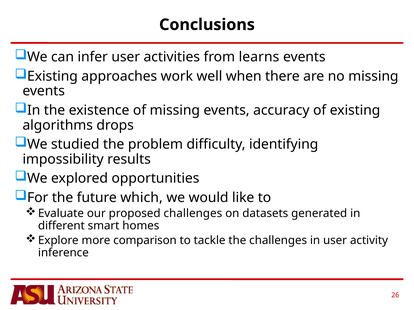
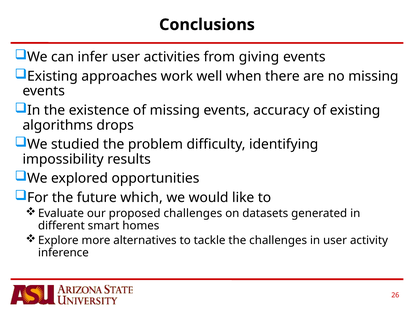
learns: learns -> giving
comparison: comparison -> alternatives
